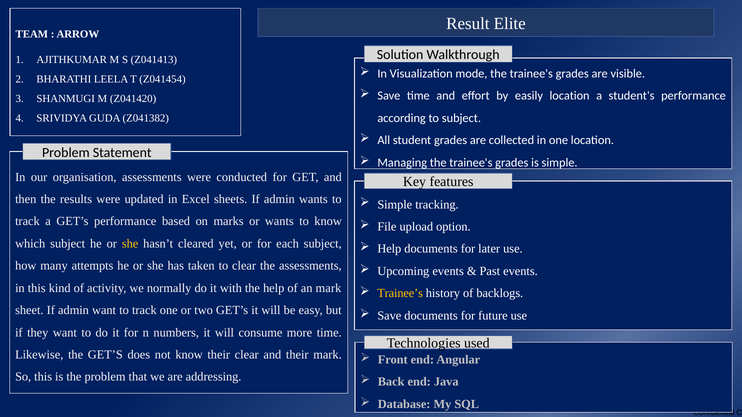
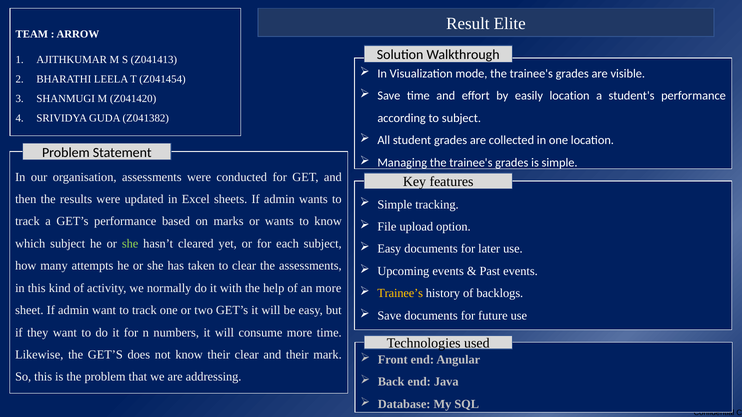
she at (130, 244) colour: yellow -> light green
Help at (389, 249): Help -> Easy
an mark: mark -> more
